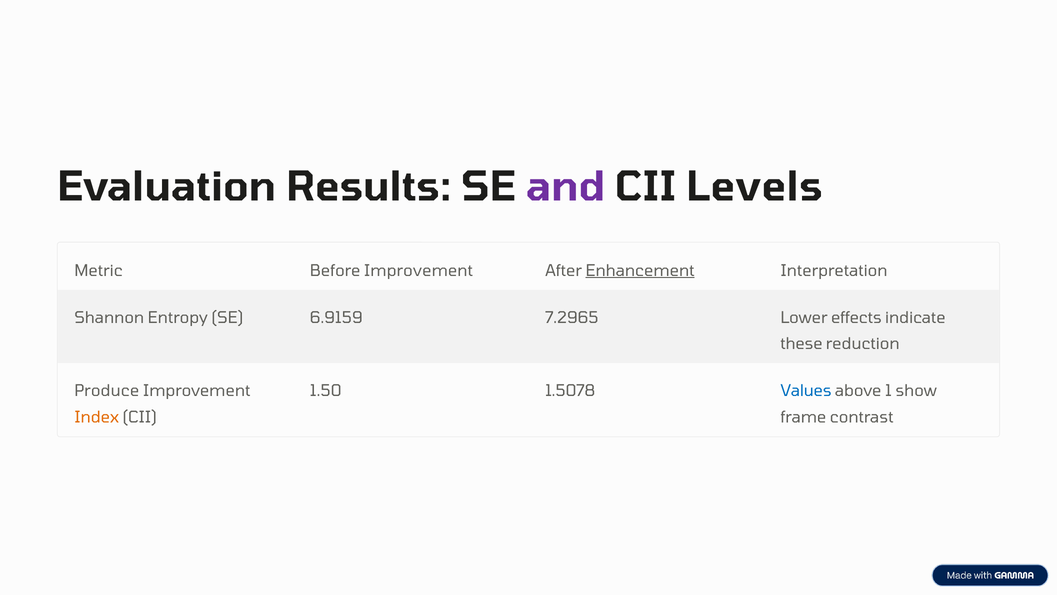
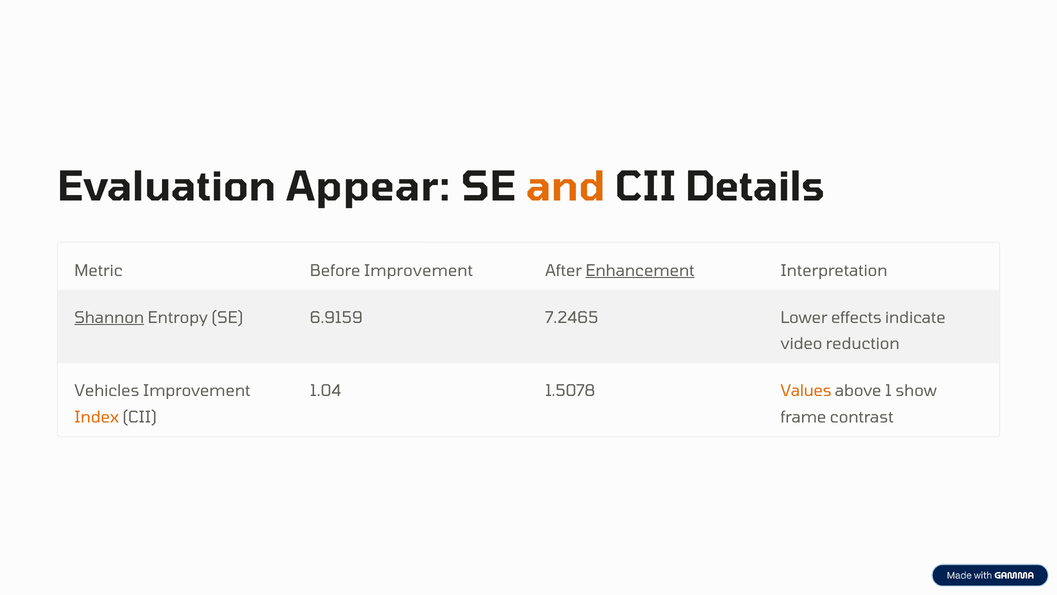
Results: Results -> Appear
and colour: purple -> orange
Levels: Levels -> Details
Shannon underline: none -> present
7.2965: 7.2965 -> 7.2465
these: these -> video
Produce: Produce -> Vehicles
1.50: 1.50 -> 1.04
Values colour: blue -> orange
